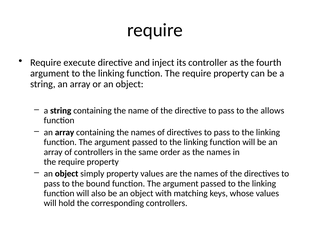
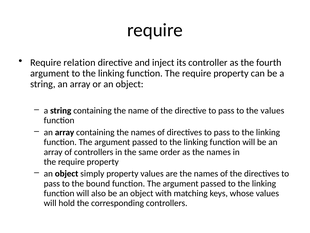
execute: execute -> relation
the allows: allows -> values
